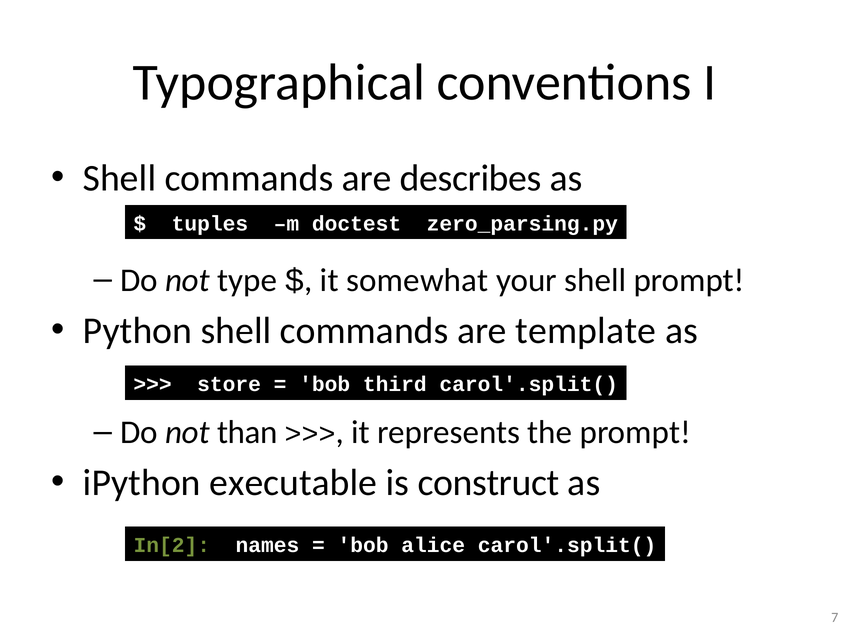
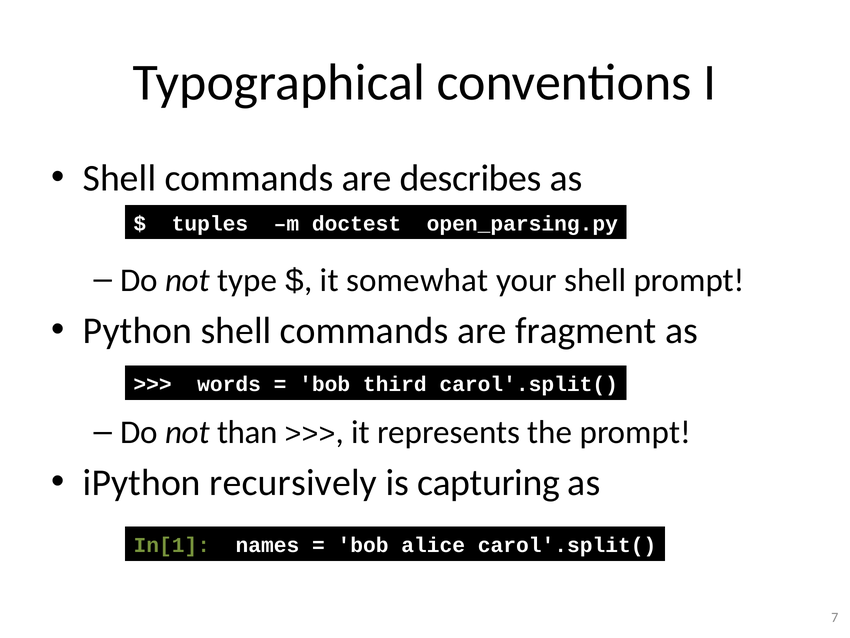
zero_parsing.py: zero_parsing.py -> open_parsing.py
template: template -> fragment
store: store -> words
executable: executable -> recursively
construct: construct -> capturing
In[2: In[2 -> In[1
